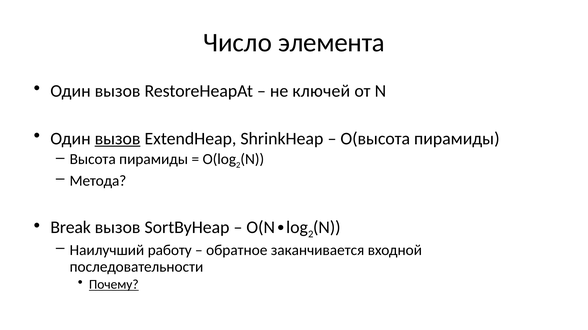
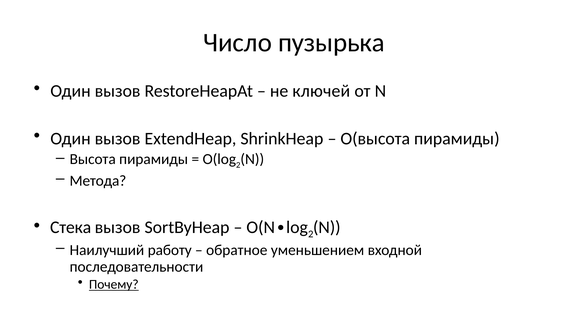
элемента: элемента -> пузырька
вызов at (118, 139) underline: present -> none
Break: Break -> Стека
заканчивается: заканчивается -> уменьшением
